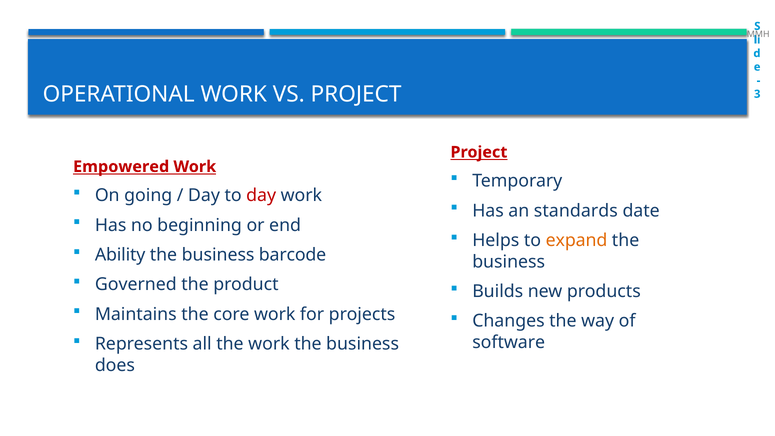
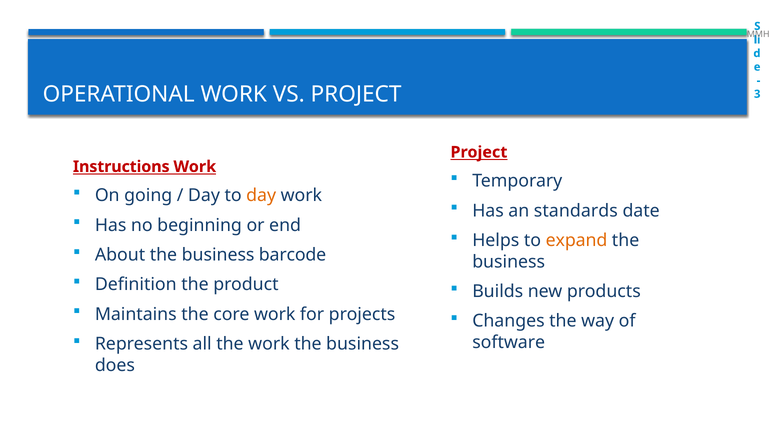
Empowered: Empowered -> Instructions
day at (261, 195) colour: red -> orange
Ability: Ability -> About
Governed: Governed -> Definition
